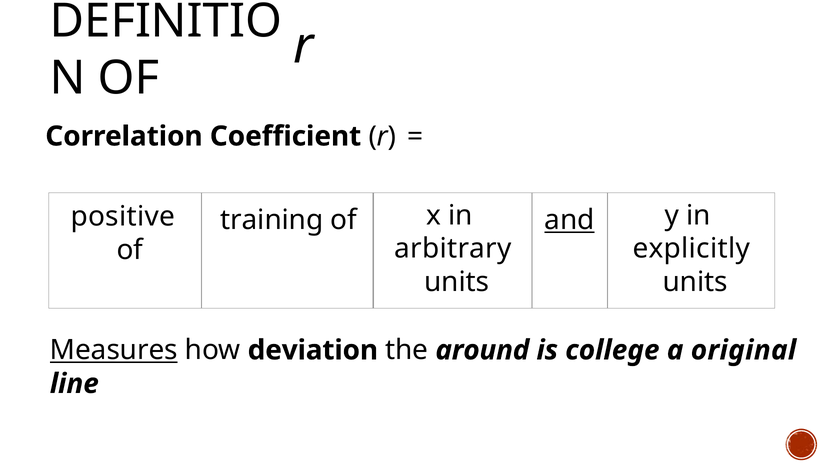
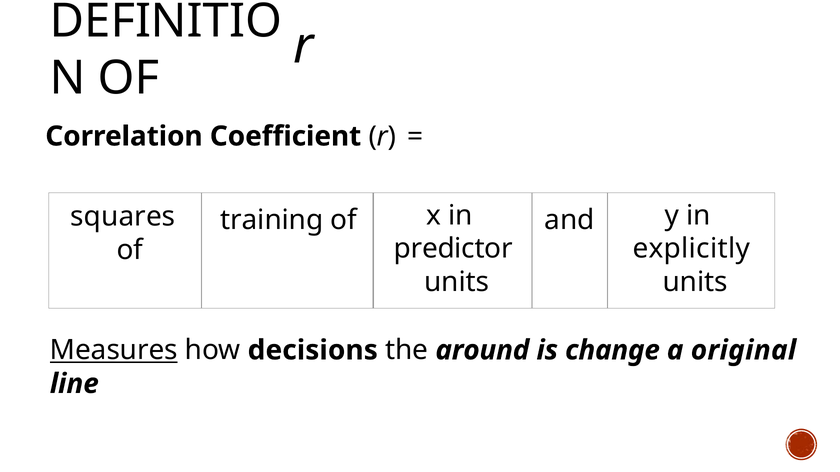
positive: positive -> squares
and underline: present -> none
arbitrary: arbitrary -> predictor
deviation: deviation -> decisions
college: college -> change
